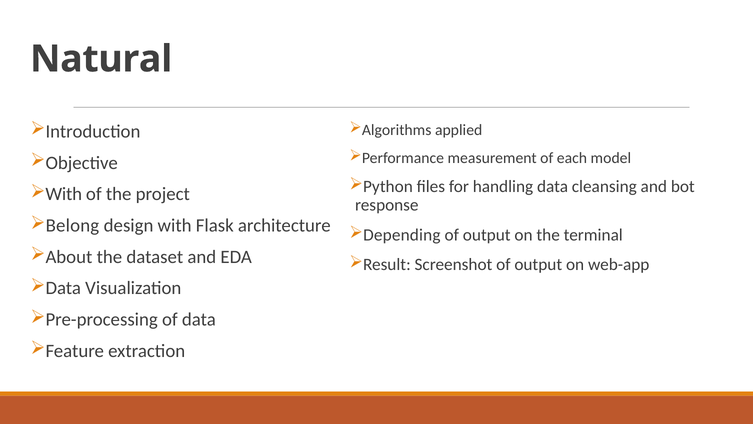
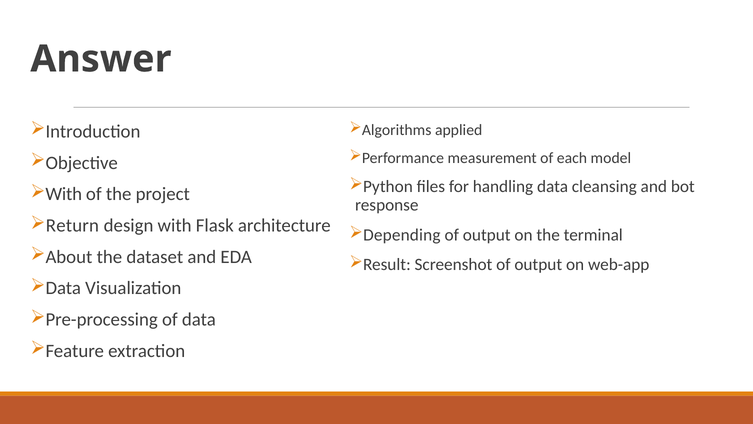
Natural: Natural -> Answer
Belong: Belong -> Return
